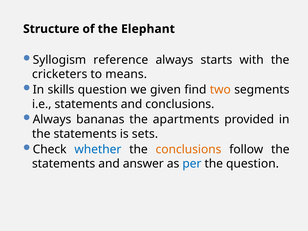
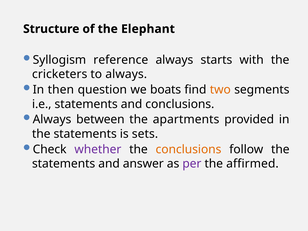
to means: means -> always
skills: skills -> then
given: given -> boats
bananas: bananas -> between
whether colour: blue -> purple
per colour: blue -> purple
the question: question -> affirmed
